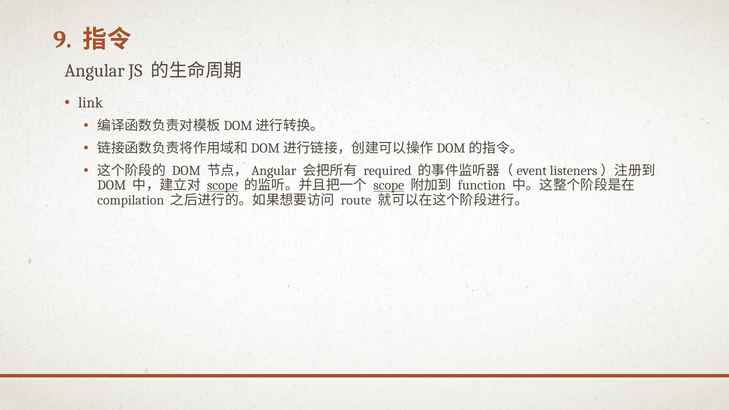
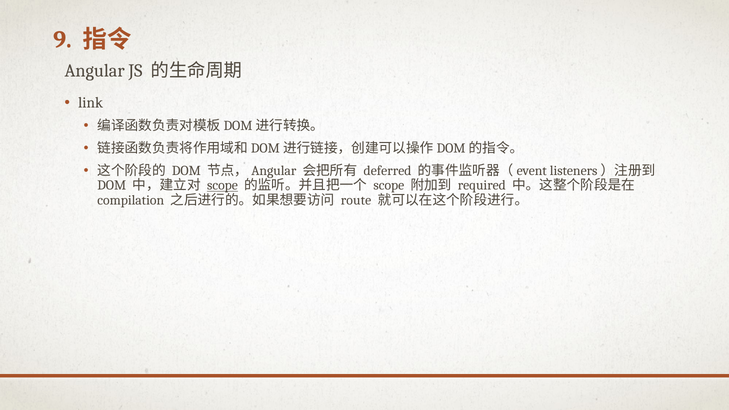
required: required -> deferred
scope at (389, 185) underline: present -> none
function: function -> required
